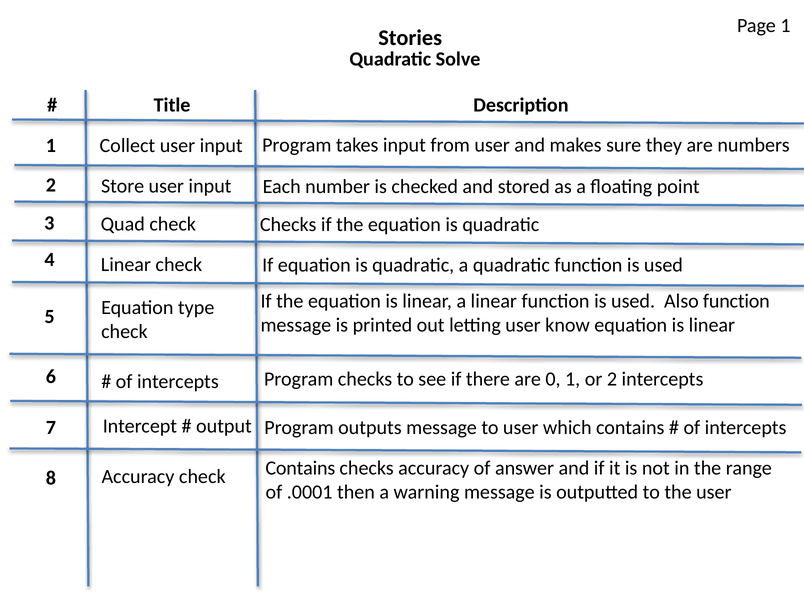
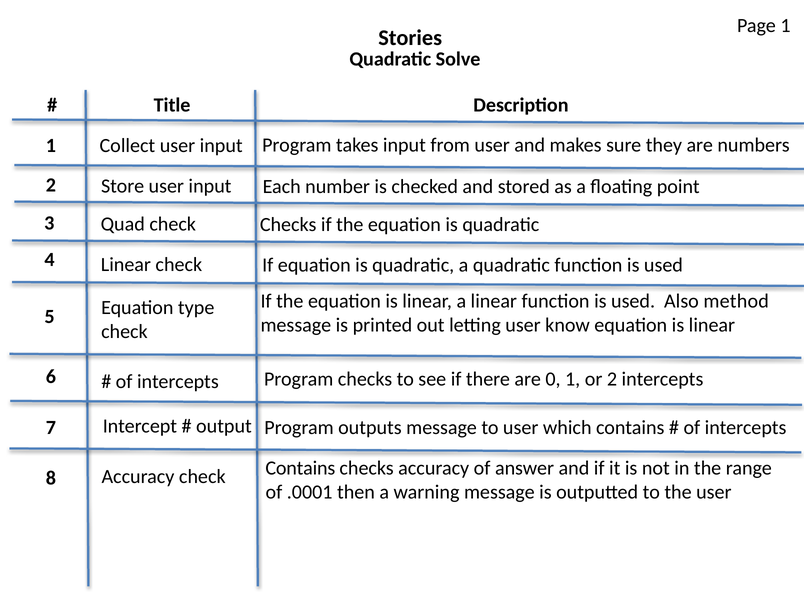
Also function: function -> method
